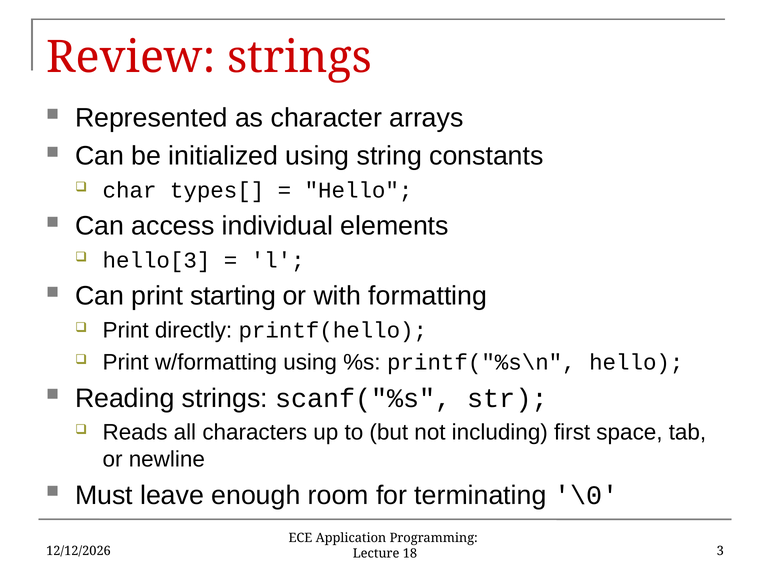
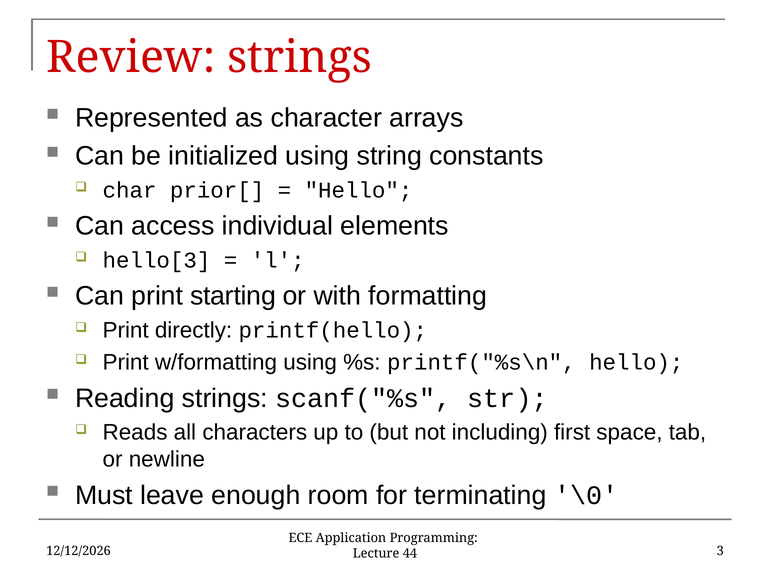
types[: types[ -> prior[
18: 18 -> 44
